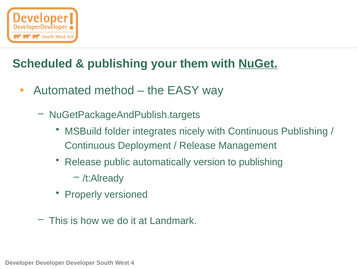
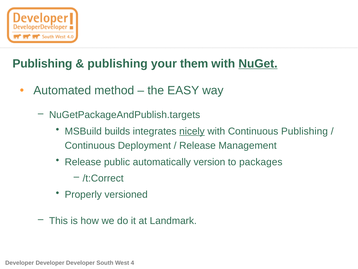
Scheduled at (42, 63): Scheduled -> Publishing
folder: folder -> builds
nicely underline: none -> present
to publishing: publishing -> packages
/t:Already: /t:Already -> /t:Correct
